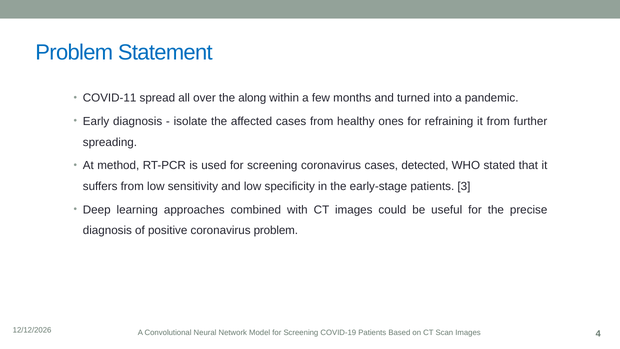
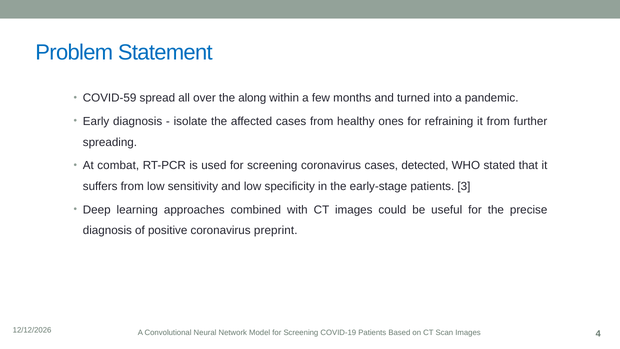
COVID-11: COVID-11 -> COVID-59
method: method -> combat
coronavirus problem: problem -> preprint
